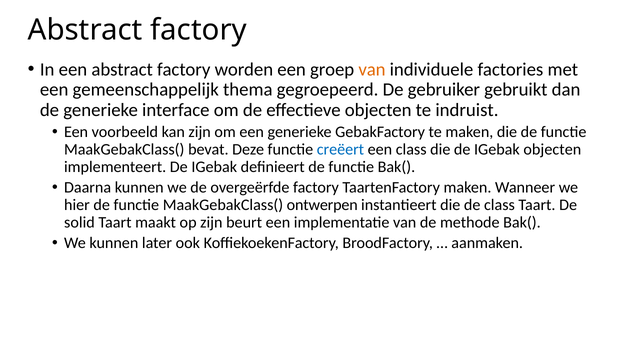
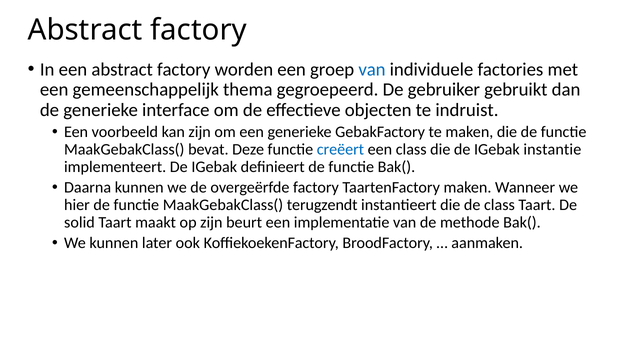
van at (372, 69) colour: orange -> blue
IGebak objecten: objecten -> instantie
ontwerpen: ontwerpen -> terugzendt
